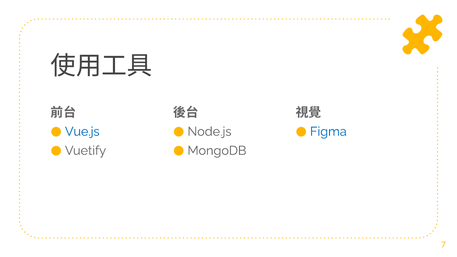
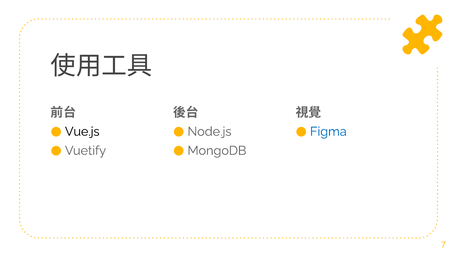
Vue.js colour: blue -> black
